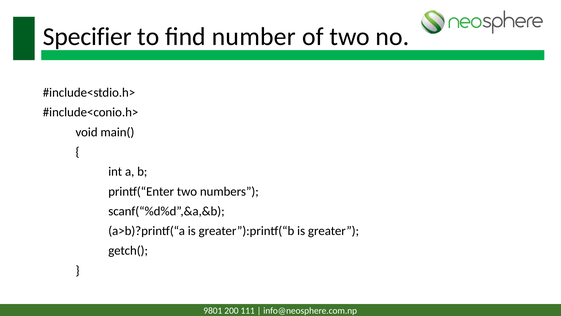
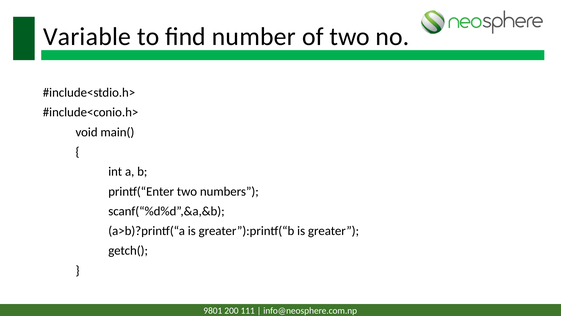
Specifier: Specifier -> Variable
